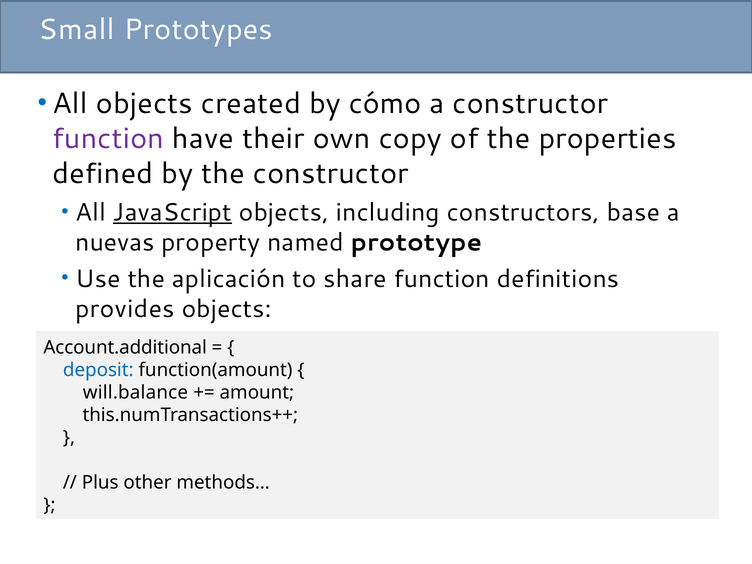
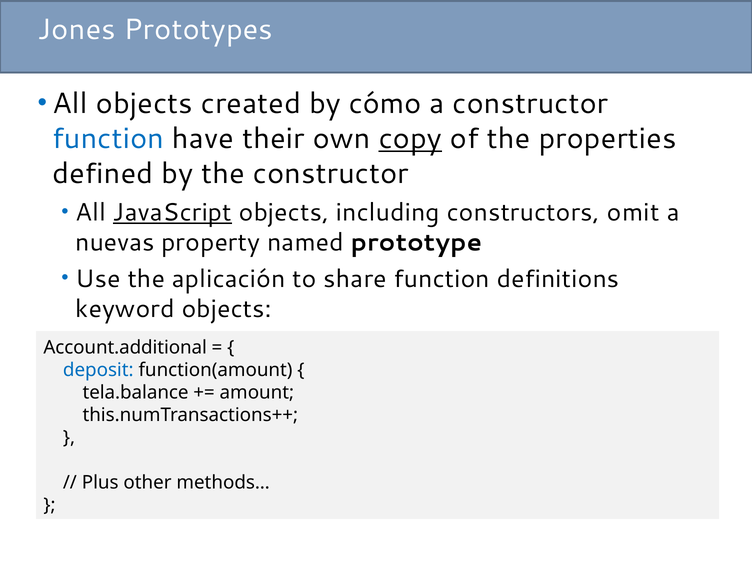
Small: Small -> Jones
function at (108, 139) colour: purple -> blue
copy underline: none -> present
base: base -> omit
provides: provides -> keyword
will.balance: will.balance -> tela.balance
